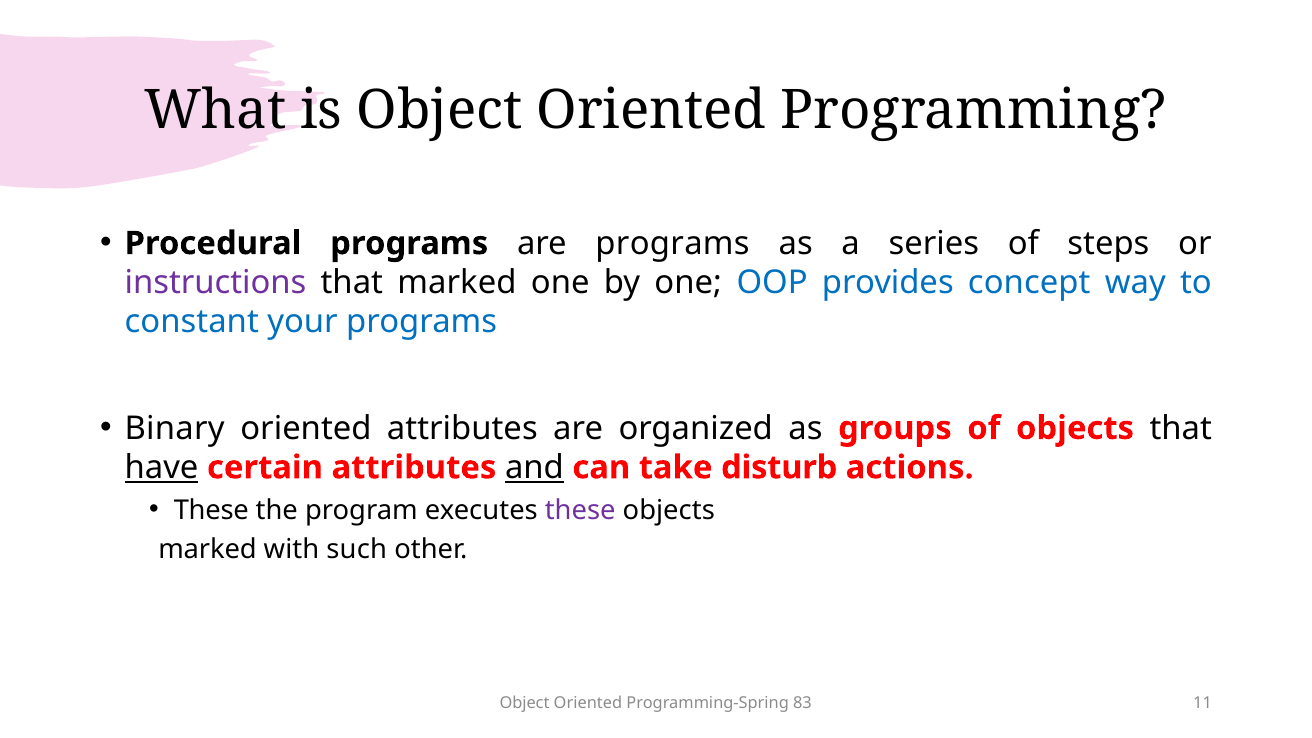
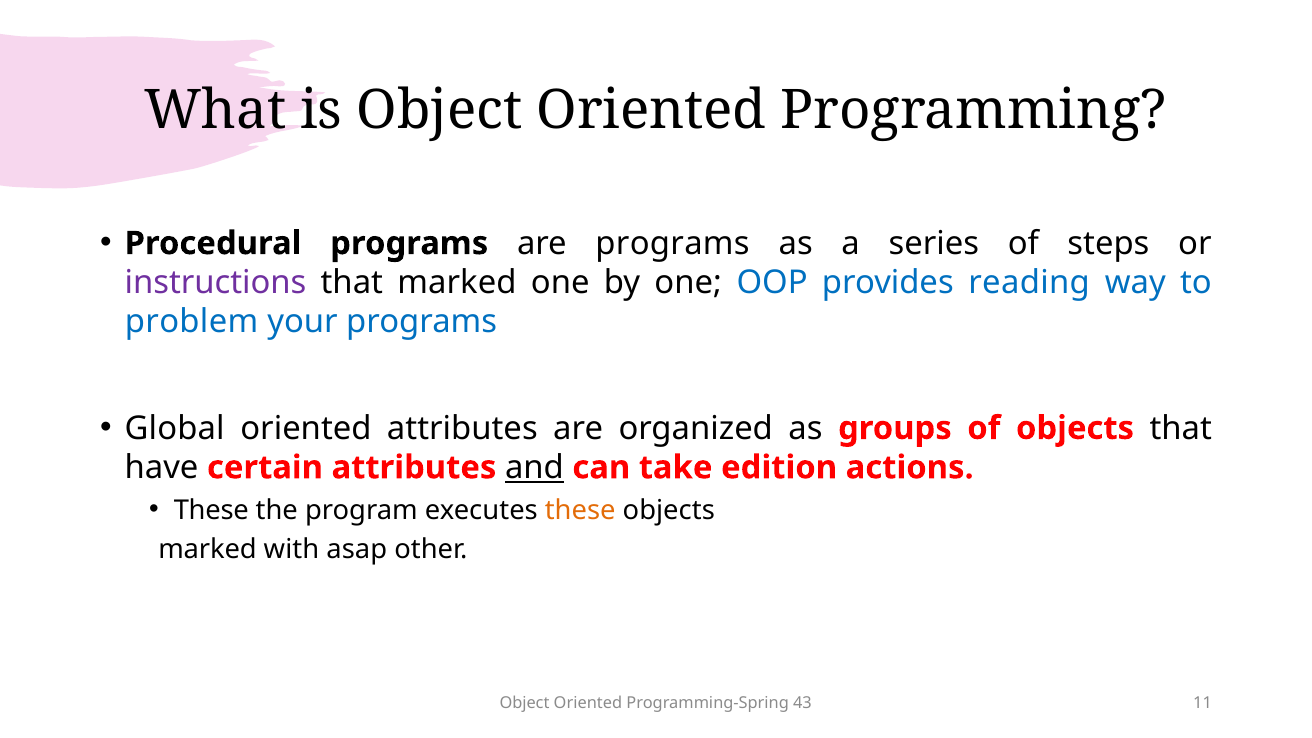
concept: concept -> reading
constant: constant -> problem
Binary: Binary -> Global
have underline: present -> none
disturb: disturb -> edition
these at (580, 510) colour: purple -> orange
such: such -> asap
83: 83 -> 43
